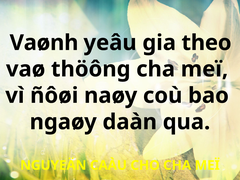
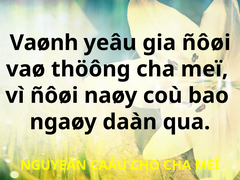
gia theo: theo -> ñôøi
